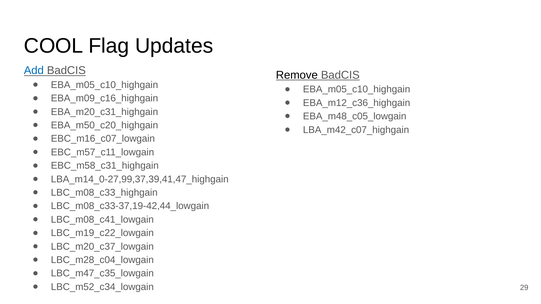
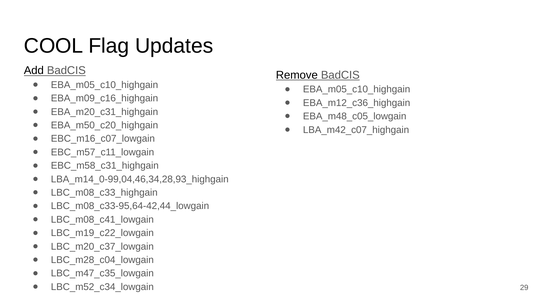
Add colour: blue -> black
LBA_m14_0-27,99,37,39,41,47_highgain: LBA_m14_0-27,99,37,39,41,47_highgain -> LBA_m14_0-99,04,46,34,28,93_highgain
LBC_m08_c33-37,19-42,44_lowgain: LBC_m08_c33-37,19-42,44_lowgain -> LBC_m08_c33-95,64-42,44_lowgain
